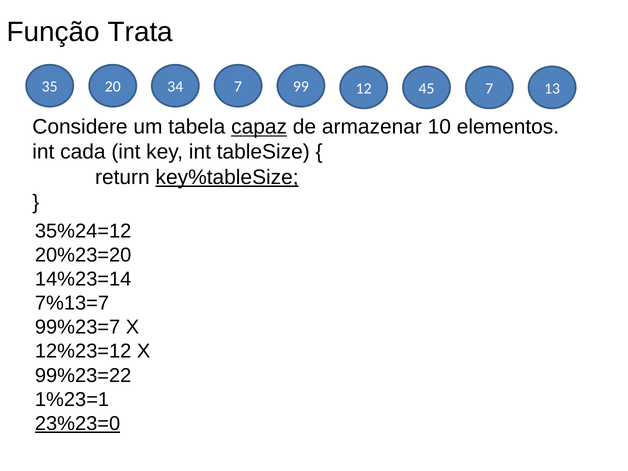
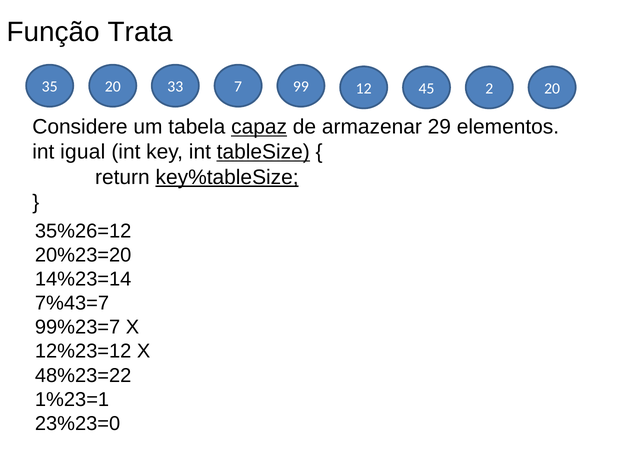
34: 34 -> 33
12 7: 7 -> 2
45 13: 13 -> 20
10: 10 -> 29
cada: cada -> igual
tableSize underline: none -> present
35%24=12: 35%24=12 -> 35%26=12
7%13=7: 7%13=7 -> 7%43=7
99%23=22: 99%23=22 -> 48%23=22
23%23=0 underline: present -> none
